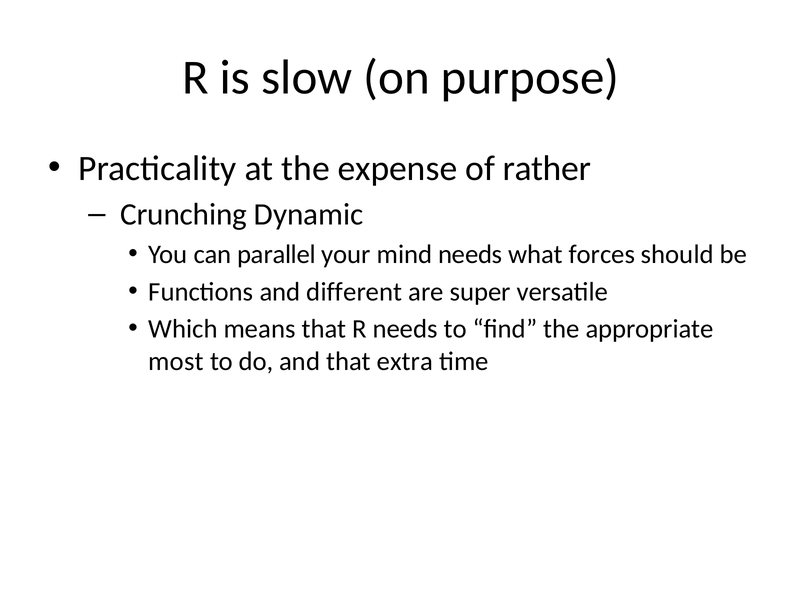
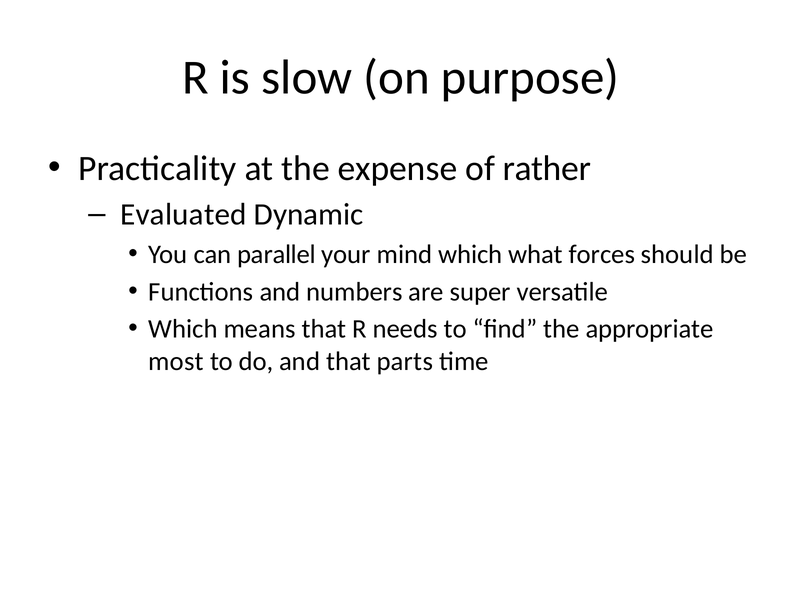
Crunching: Crunching -> Evaluated
mind needs: needs -> which
different: different -> numbers
extra: extra -> parts
